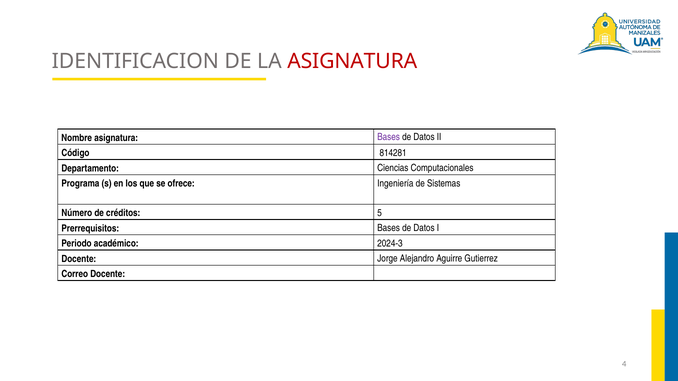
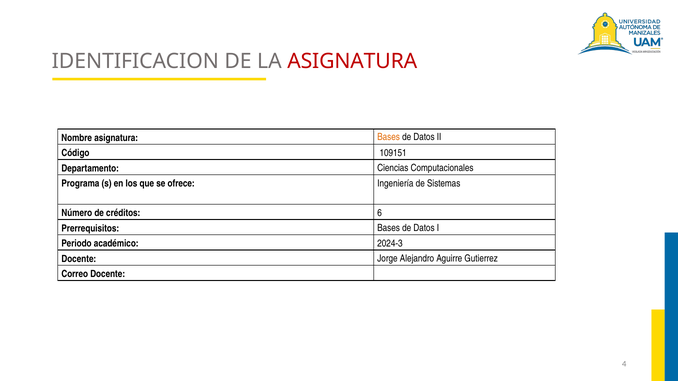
Bases at (389, 137) colour: purple -> orange
814281: 814281 -> 109151
5: 5 -> 6
